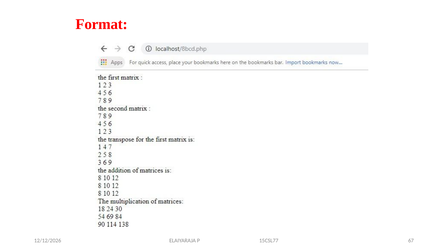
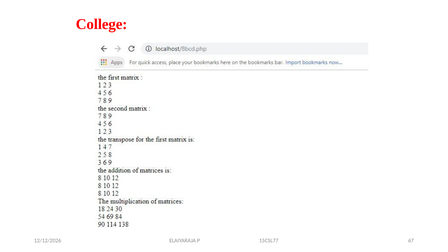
Format: Format -> College
